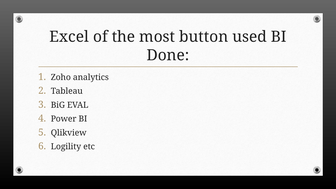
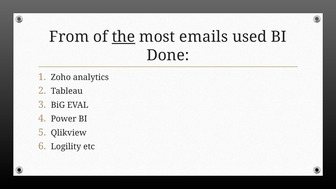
Excel: Excel -> From
the underline: none -> present
button: button -> emails
